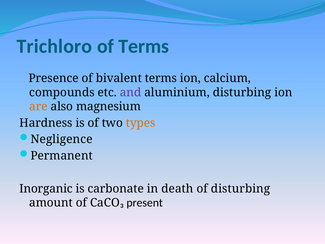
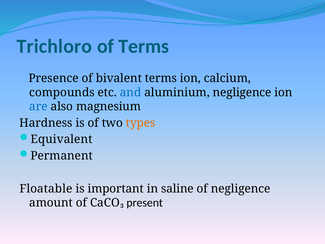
and colour: purple -> blue
aluminium disturbing: disturbing -> negligence
are colour: orange -> blue
Negligence: Negligence -> Equivalent
Inorganic: Inorganic -> Floatable
carbonate: carbonate -> important
death: death -> saline
of disturbing: disturbing -> negligence
